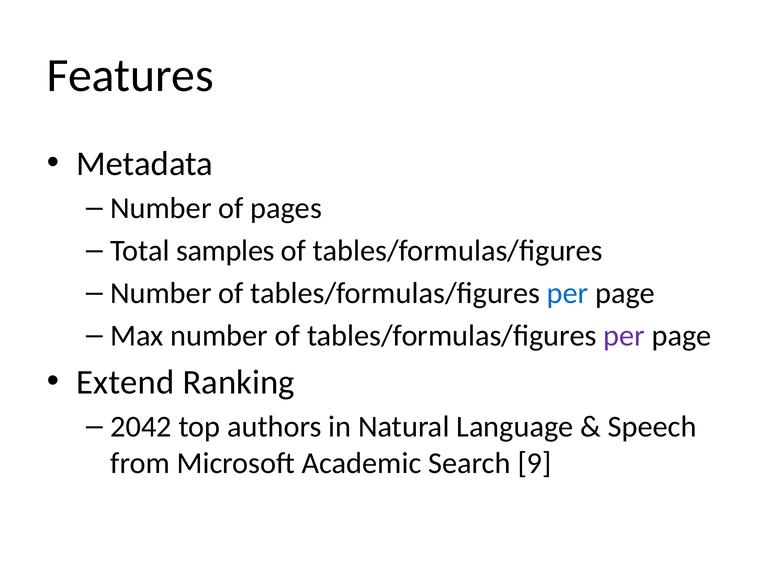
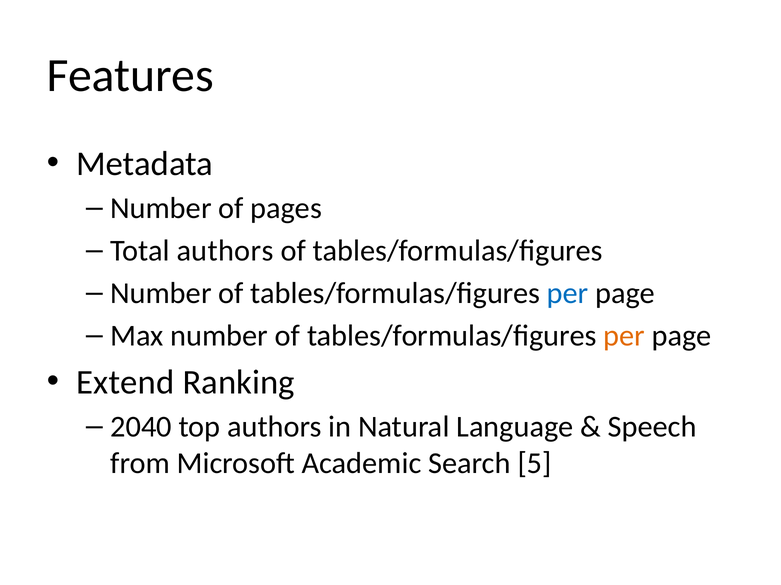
Total samples: samples -> authors
per at (624, 336) colour: purple -> orange
2042: 2042 -> 2040
9: 9 -> 5
